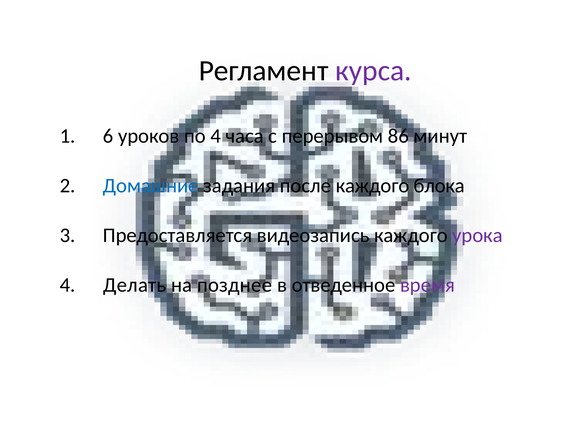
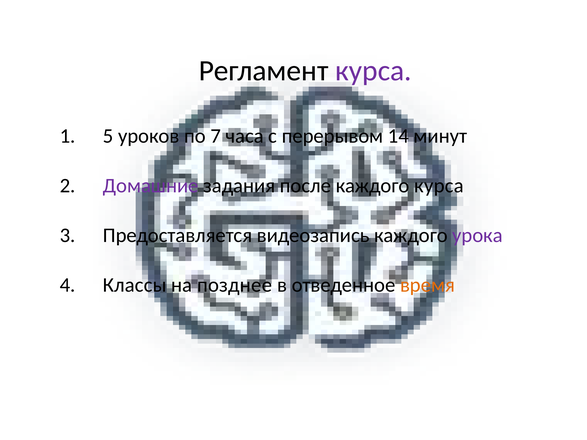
6: 6 -> 5
по 4: 4 -> 7
86: 86 -> 14
Домашние colour: blue -> purple
каждого блока: блока -> курса
Делать: Делать -> Классы
время colour: purple -> orange
